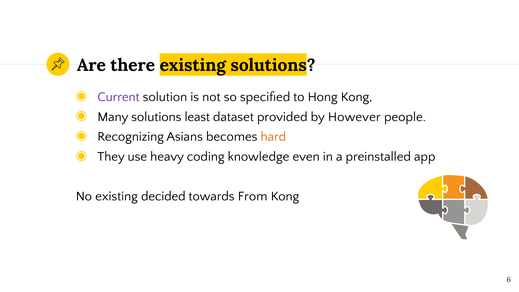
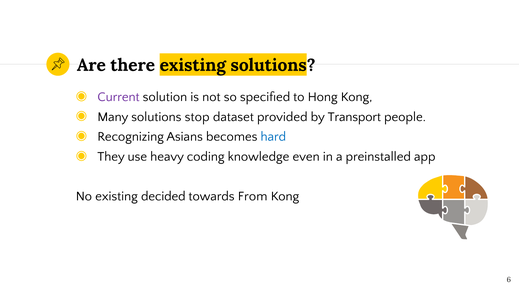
least: least -> stop
However: However -> Transport
hard colour: orange -> blue
